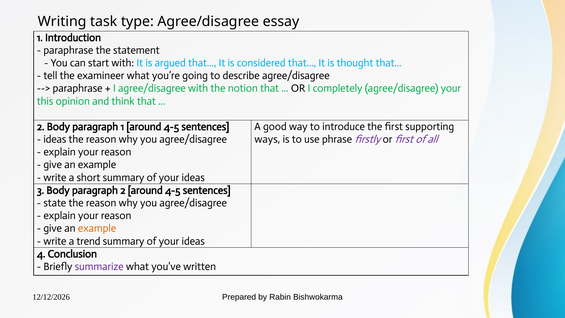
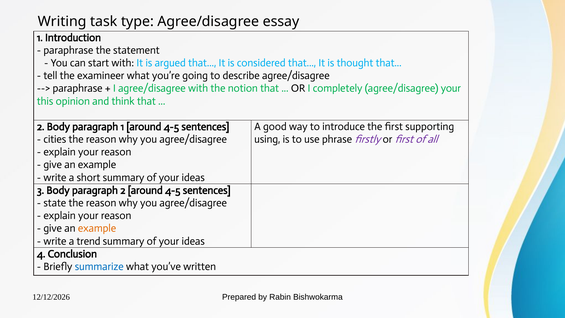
ideas at (55, 139): ideas -> cities
ways: ways -> using
summarize colour: purple -> blue
